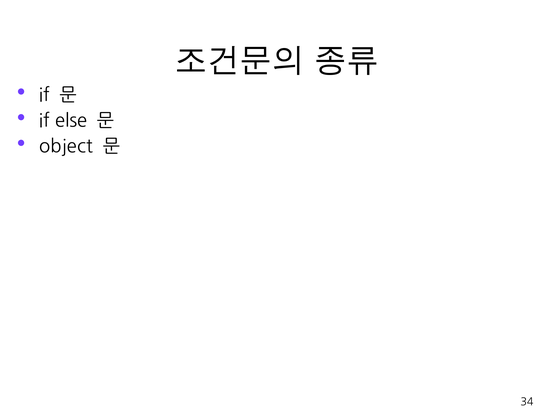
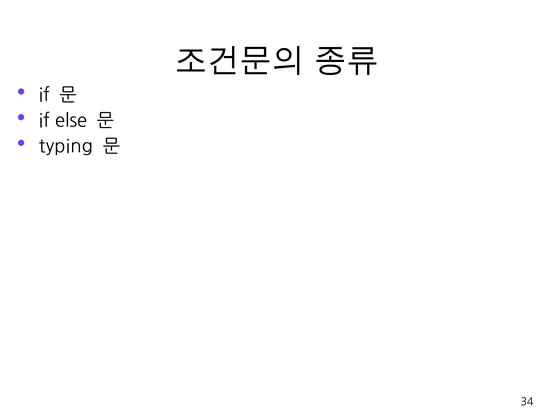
object: object -> typing
